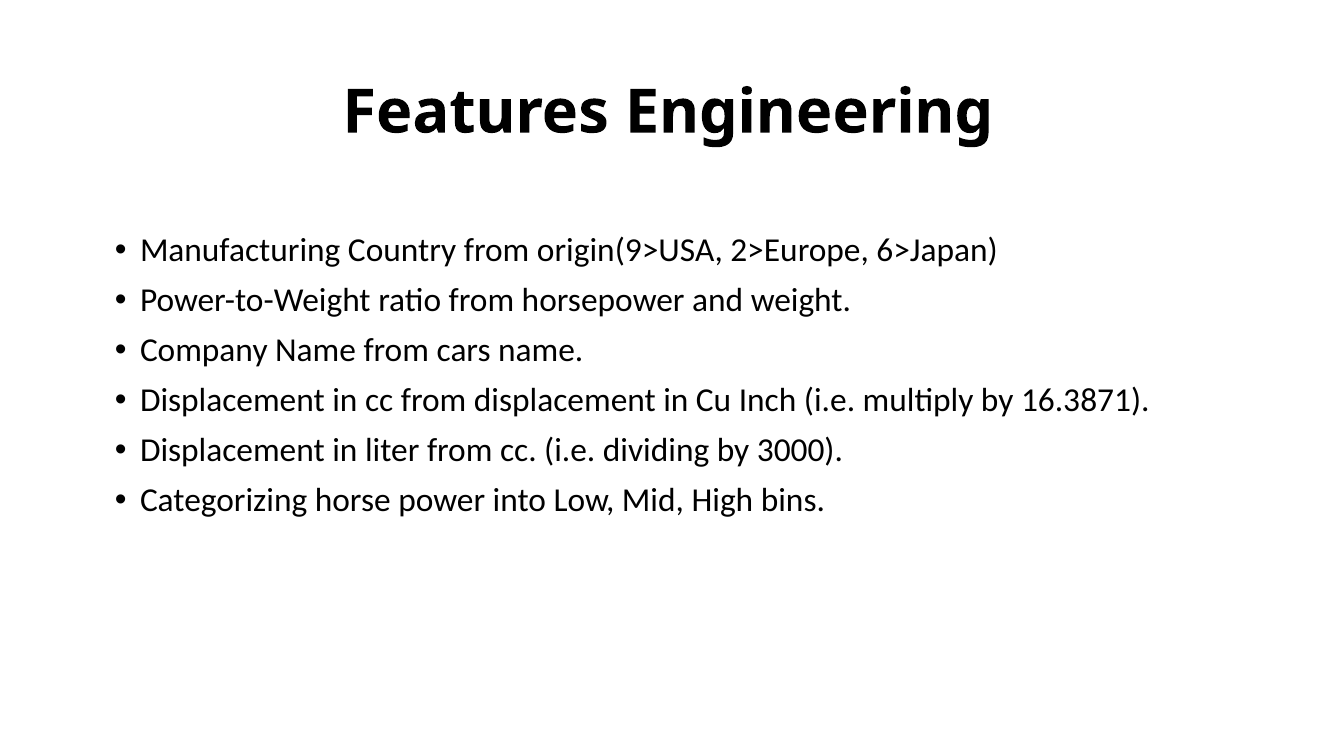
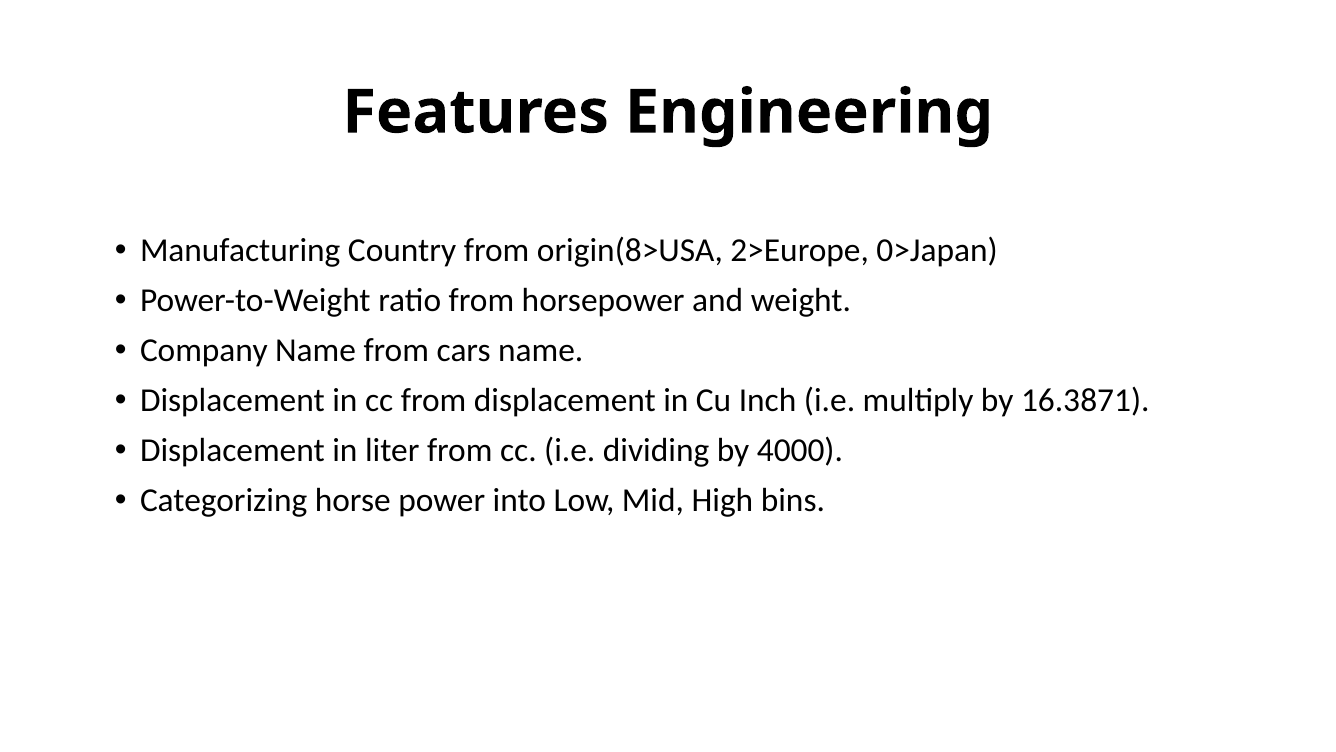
origin(9>USA: origin(9>USA -> origin(8>USA
6>Japan: 6>Japan -> 0>Japan
3000: 3000 -> 4000
